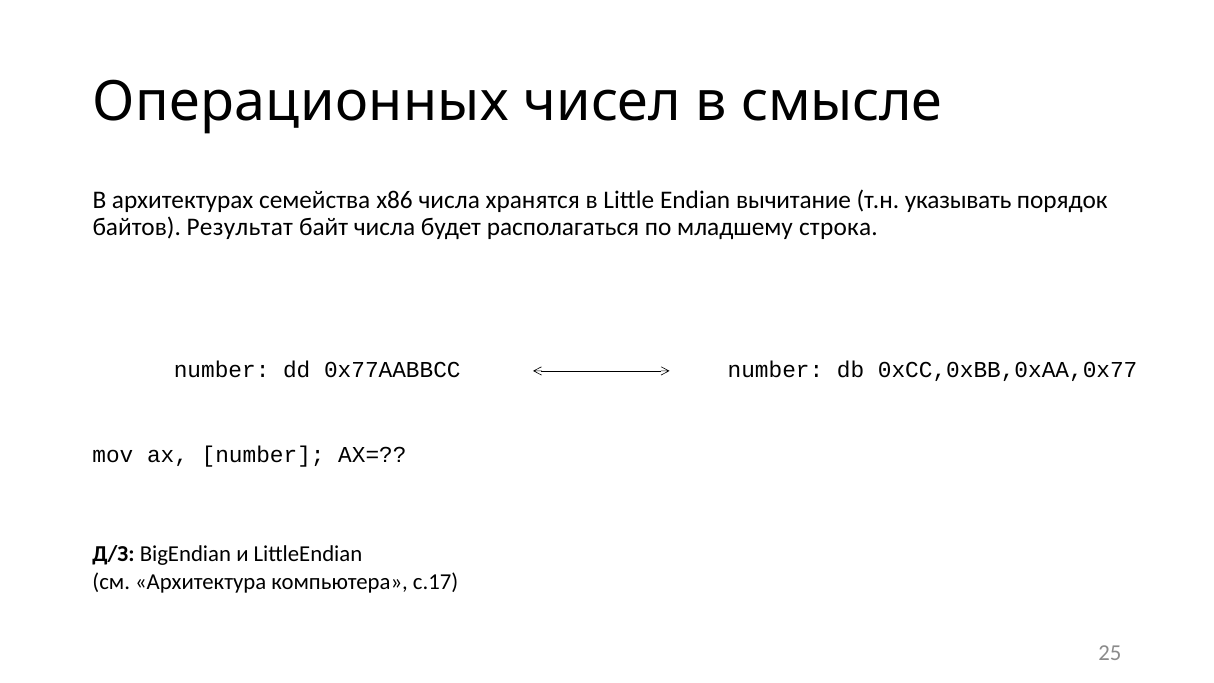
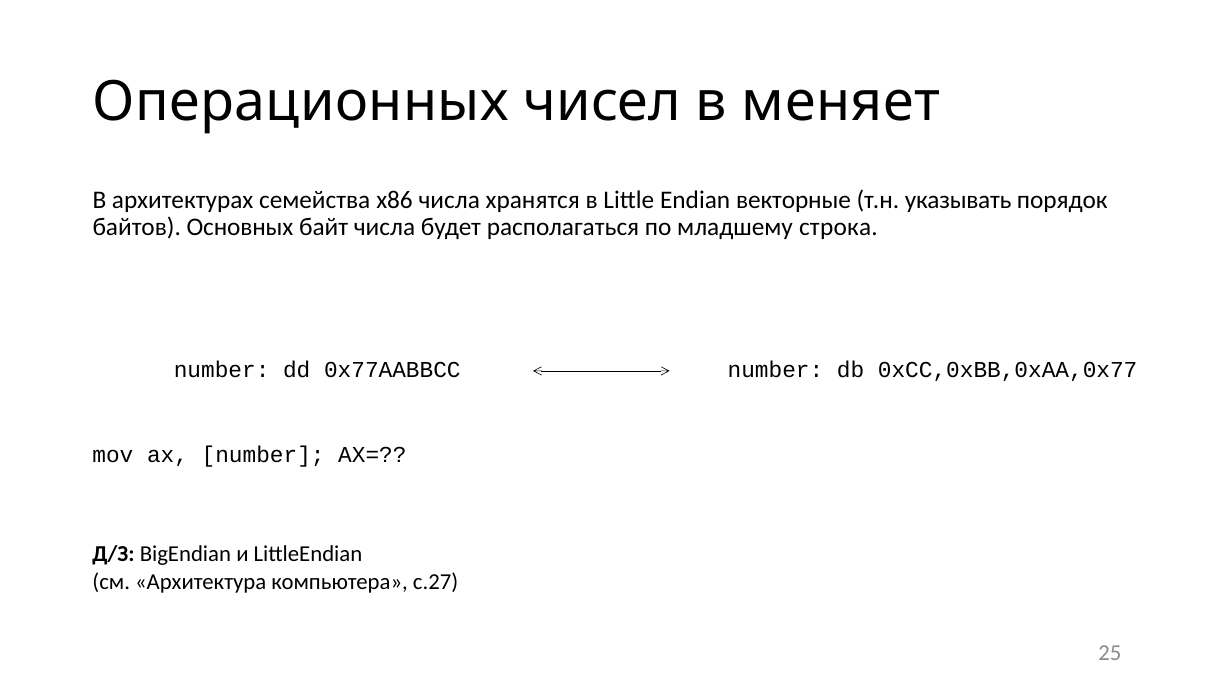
смысле: смысле -> меняет
вычитание: вычитание -> векторные
Результат: Результат -> Основных
с.17: с.17 -> с.27
